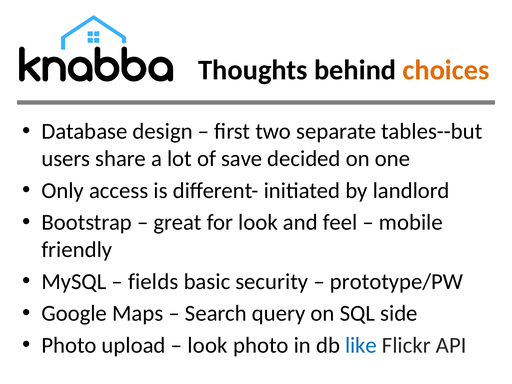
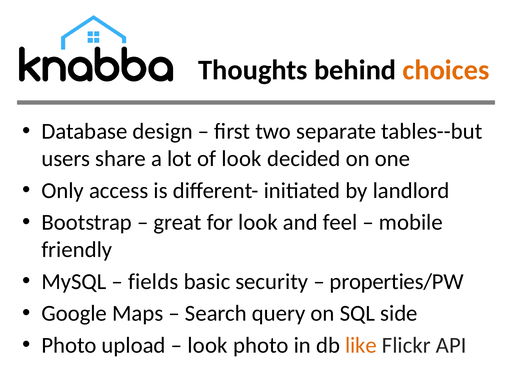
of save: save -> look
prototype/PW: prototype/PW -> properties/PW
like colour: blue -> orange
